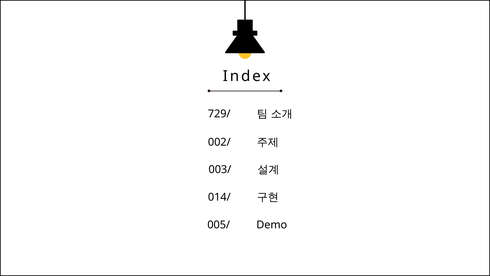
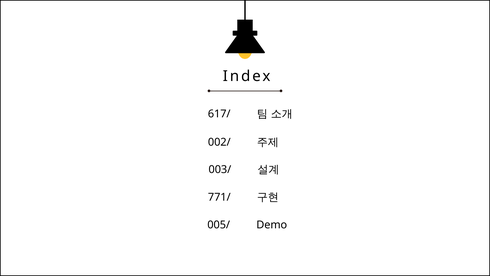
729/: 729/ -> 617/
014/: 014/ -> 771/
